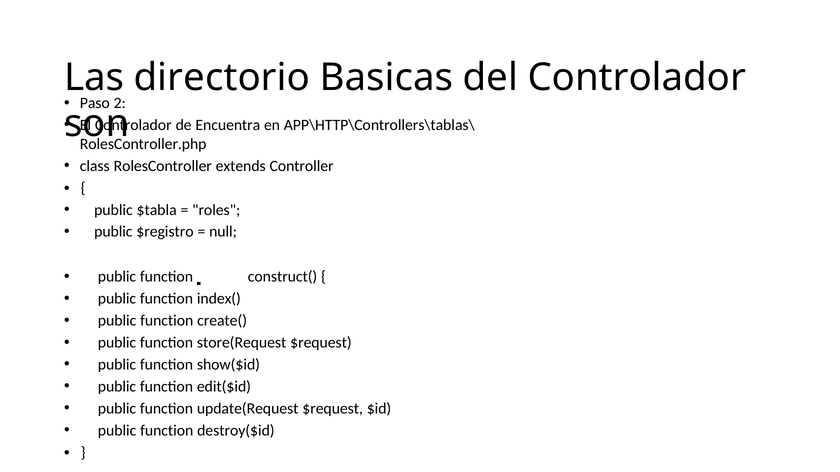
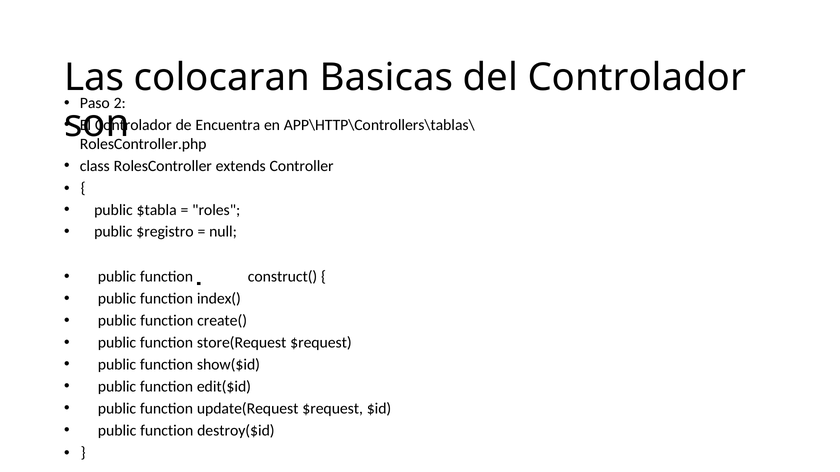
directorio: directorio -> colocaran
